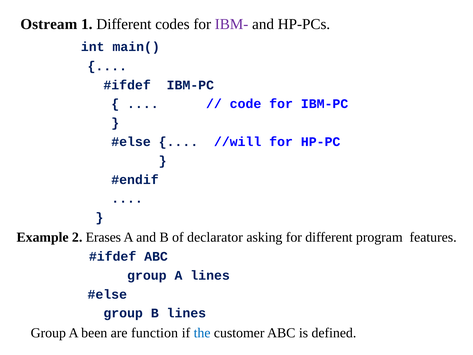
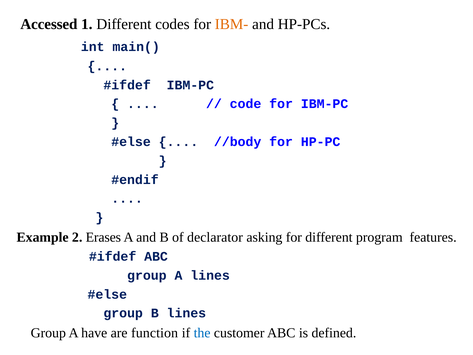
Ostream: Ostream -> Accessed
IBM- colour: purple -> orange
//will: //will -> //body
been: been -> have
